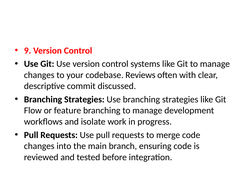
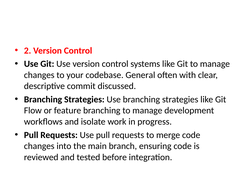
9: 9 -> 2
Reviews: Reviews -> General
